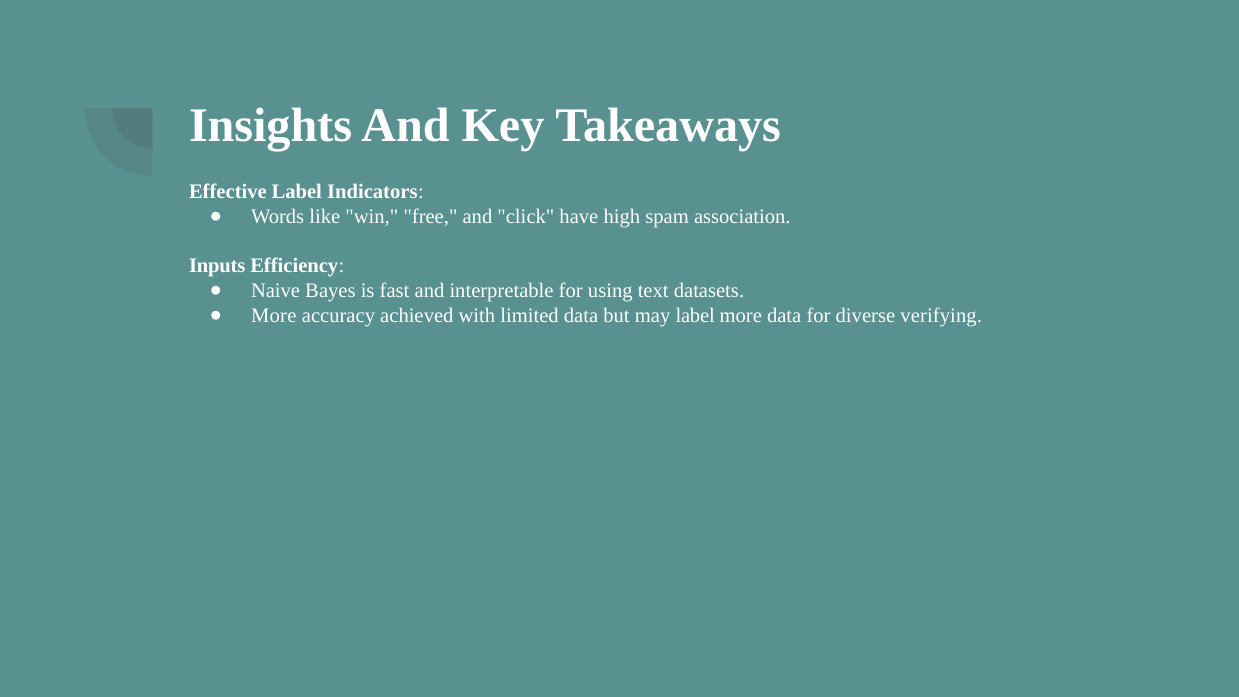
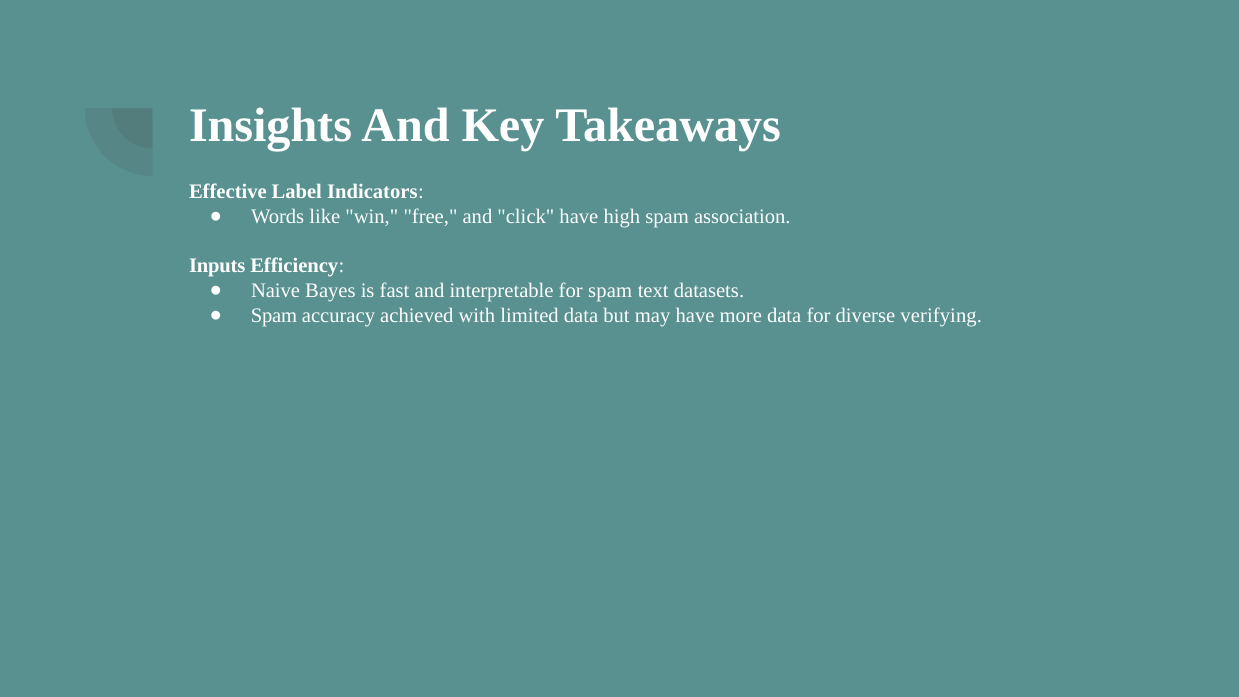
for using: using -> spam
More at (274, 316): More -> Spam
may label: label -> have
